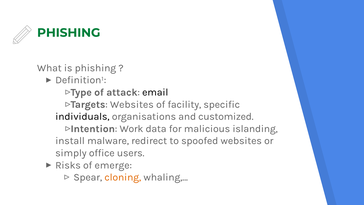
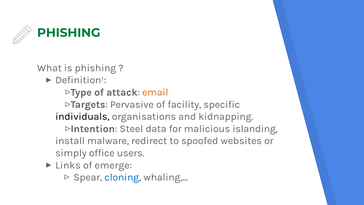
email colour: black -> orange
Websites at (132, 104): Websites -> Pervasive
customized: customized -> kidnapping
Work: Work -> Steel
Risks: Risks -> Links
cloning colour: orange -> blue
